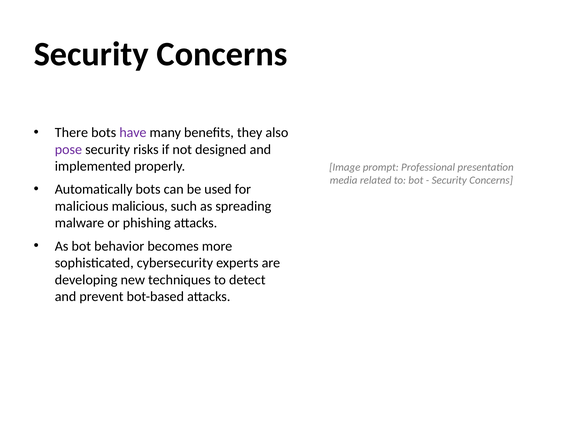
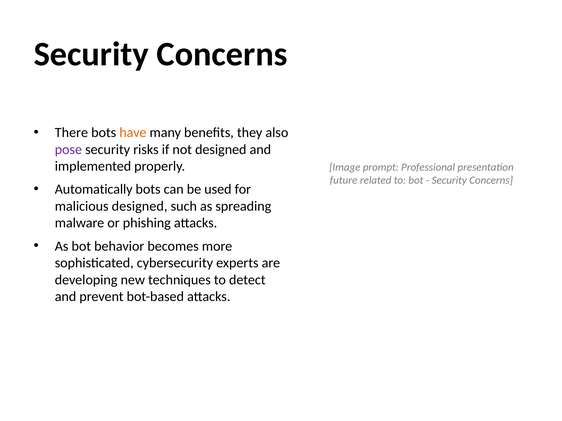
have colour: purple -> orange
media: media -> future
malicious malicious: malicious -> designed
